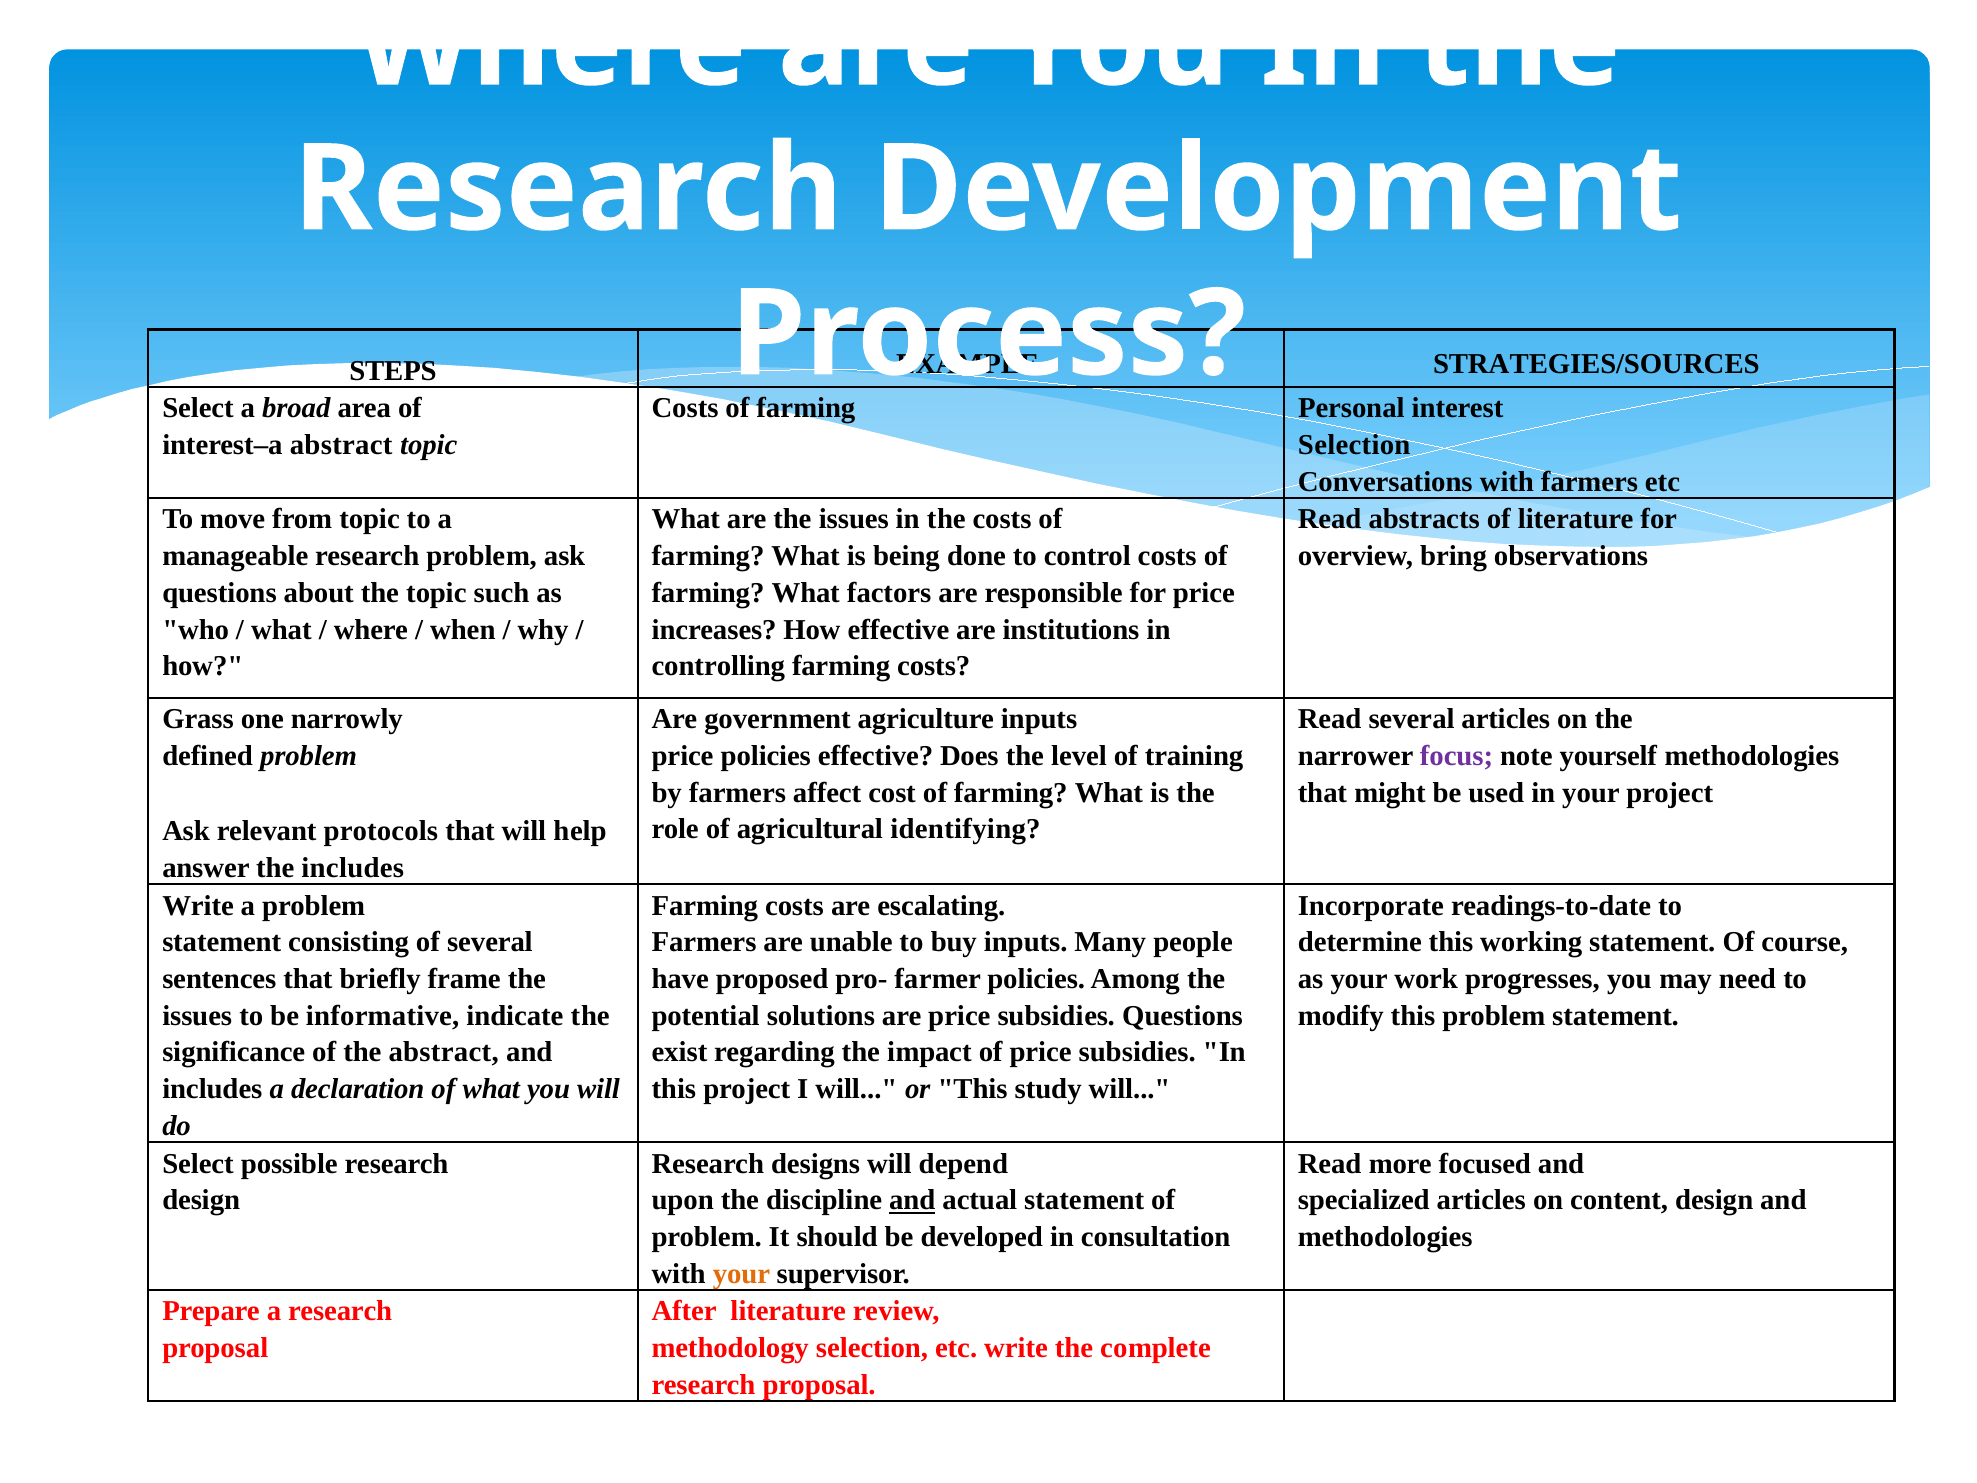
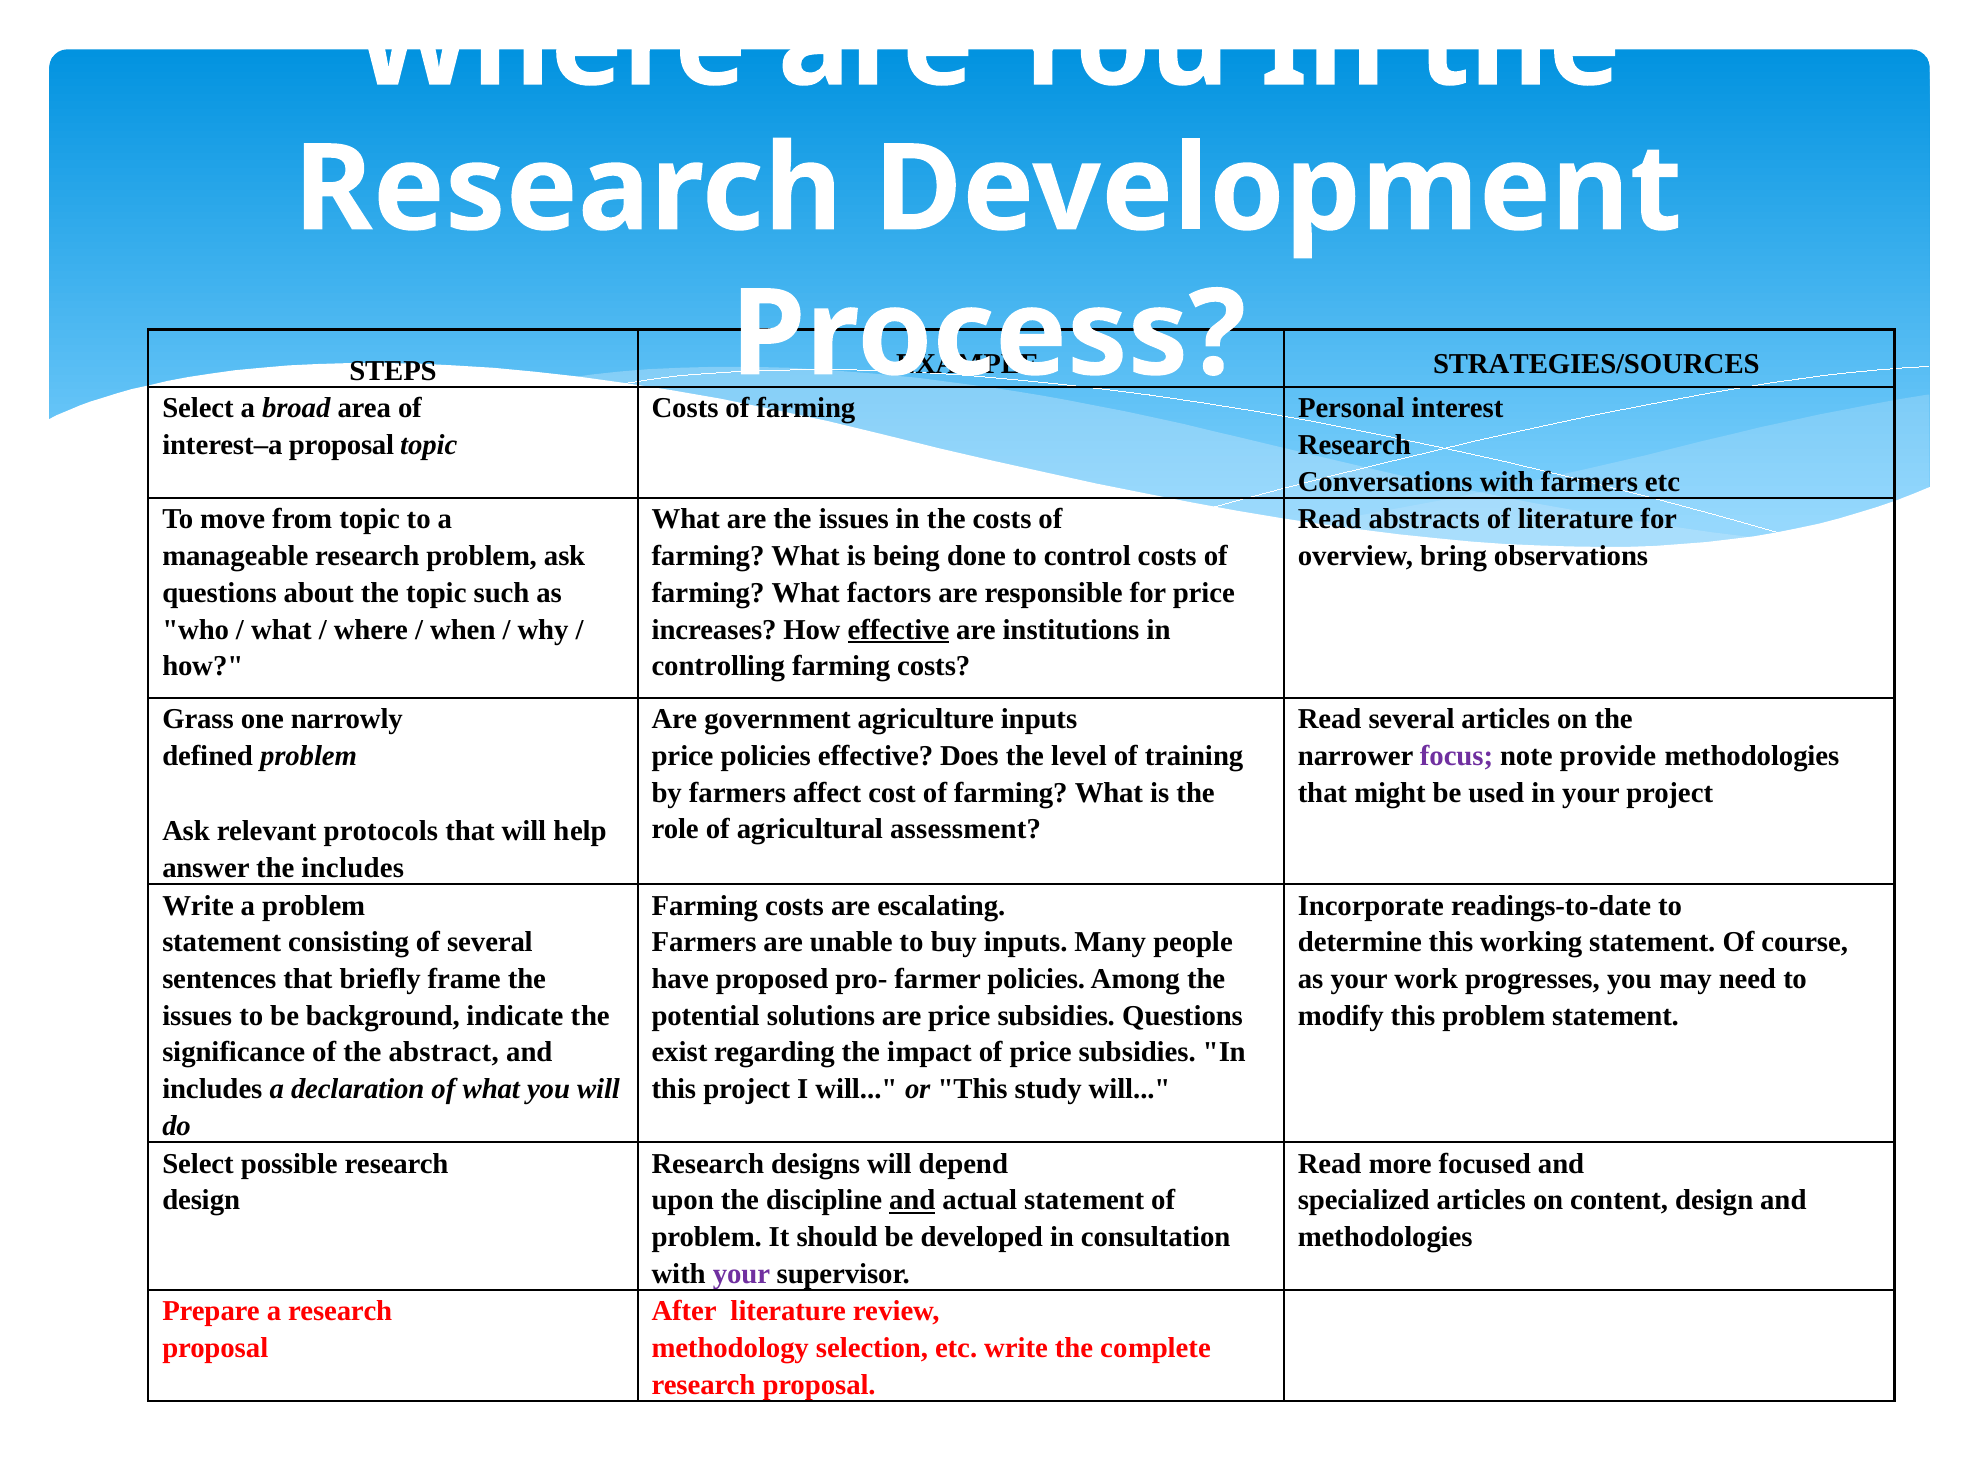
interest–a abstract: abstract -> proposal
Selection at (1354, 445): Selection -> Research
effective at (898, 630) underline: none -> present
yourself: yourself -> provide
identifying: identifying -> assessment
informative: informative -> background
your at (741, 1274) colour: orange -> purple
